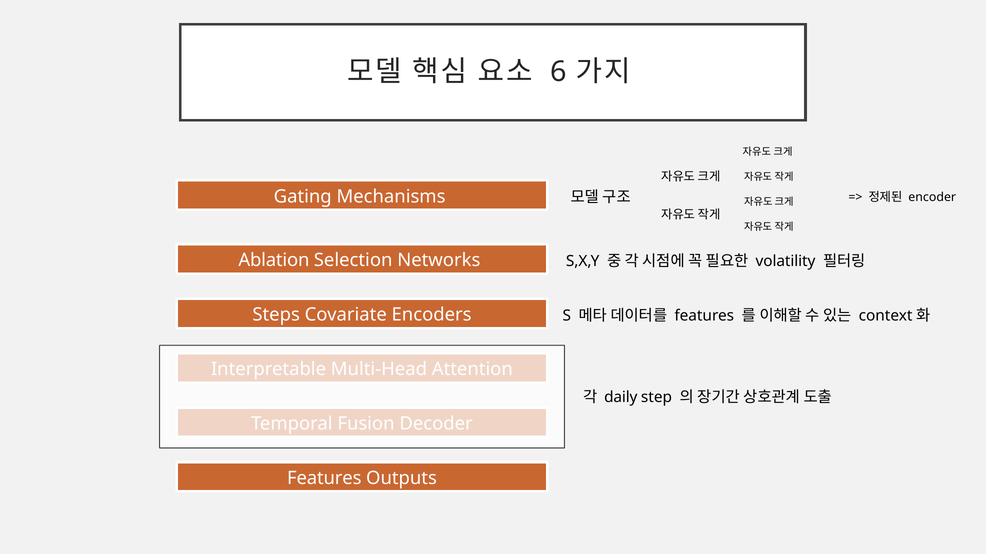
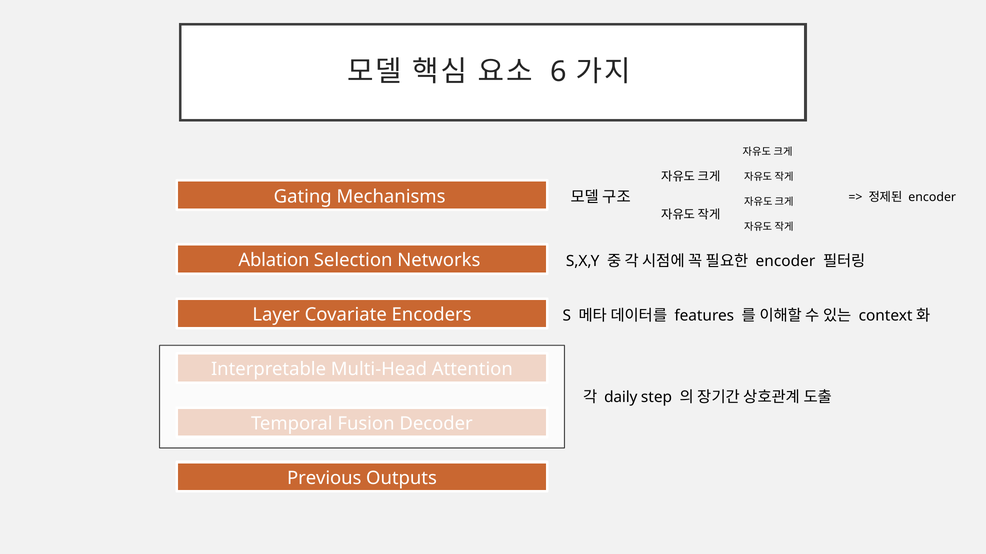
volatility at (785, 261): volatility -> encoder
Steps: Steps -> Layer
Features at (324, 479): Features -> Previous
